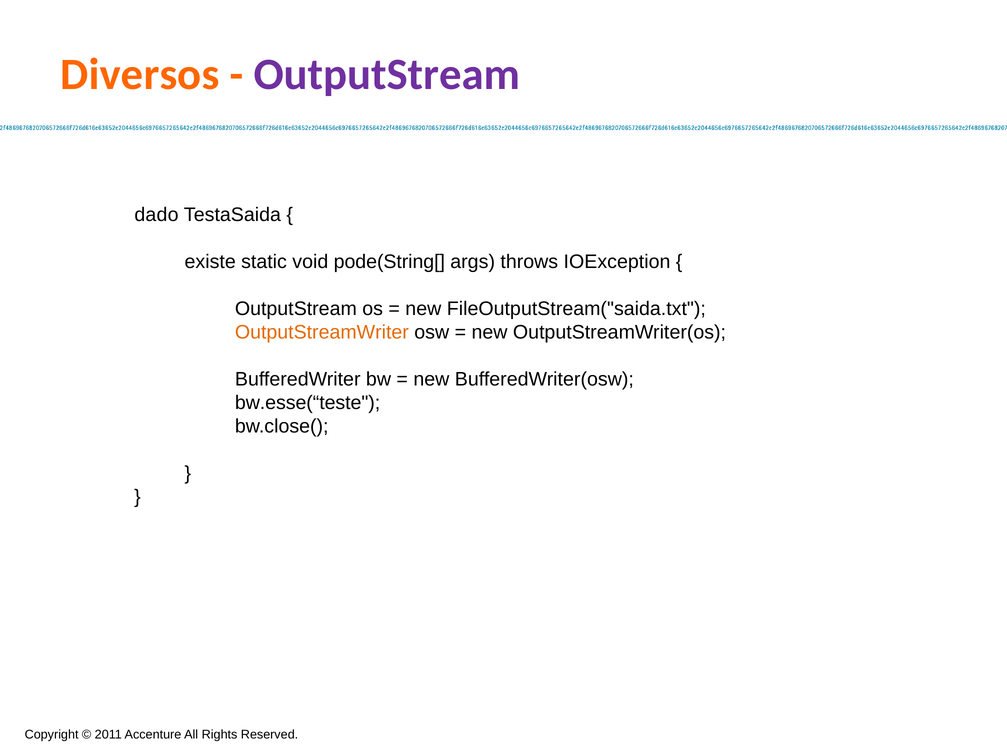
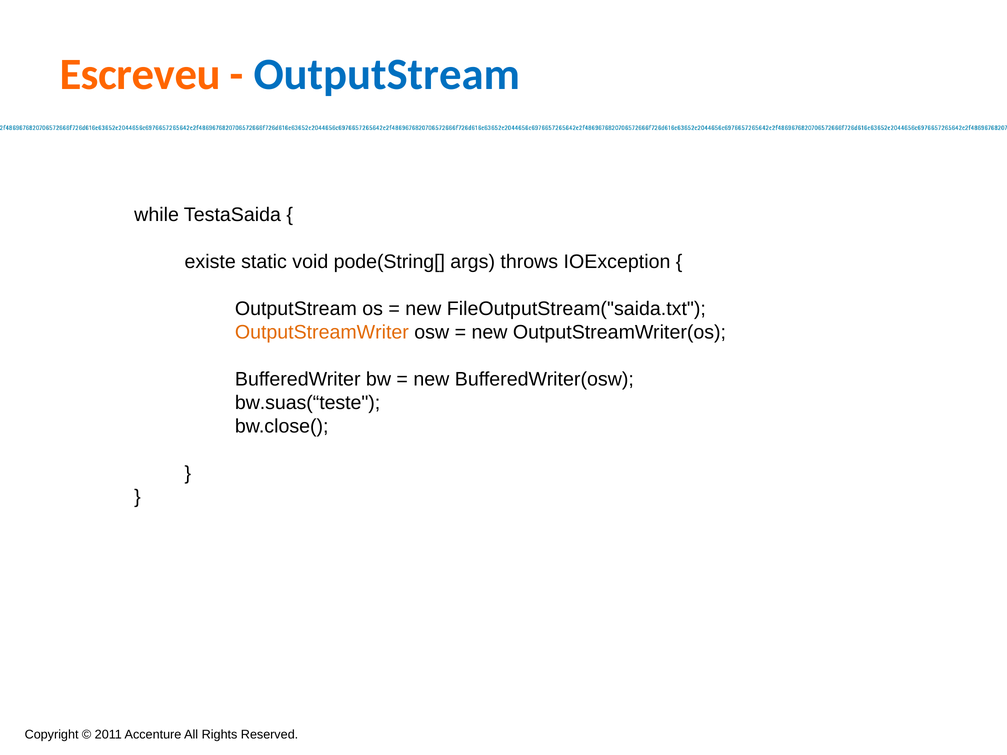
Diversos: Diversos -> Escreveu
OutputStream at (387, 74) colour: purple -> blue
dado: dado -> while
bw.esse(“teste: bw.esse(“teste -> bw.suas(“teste
